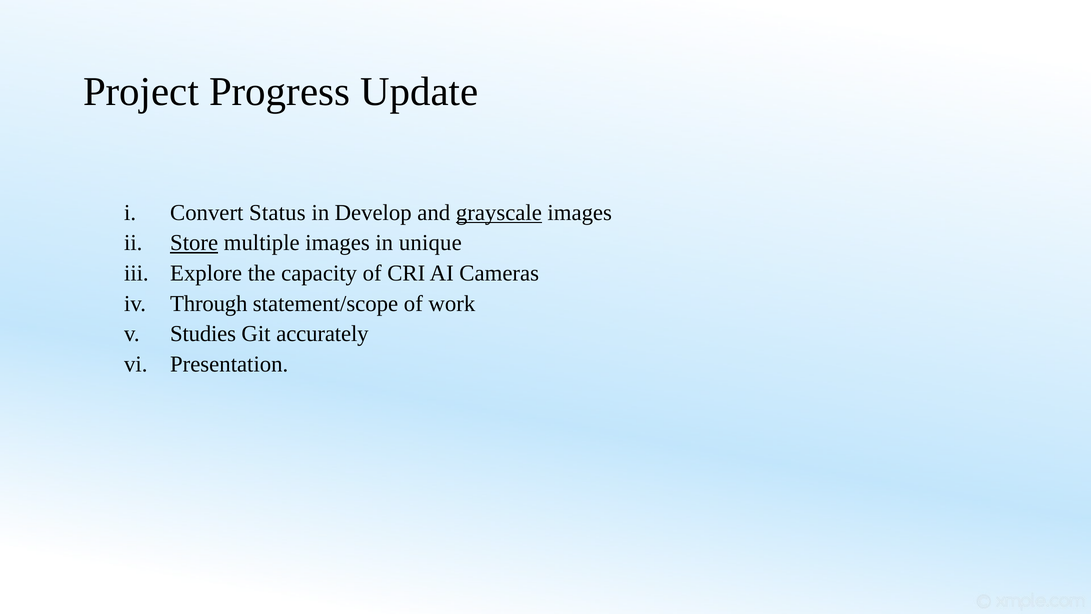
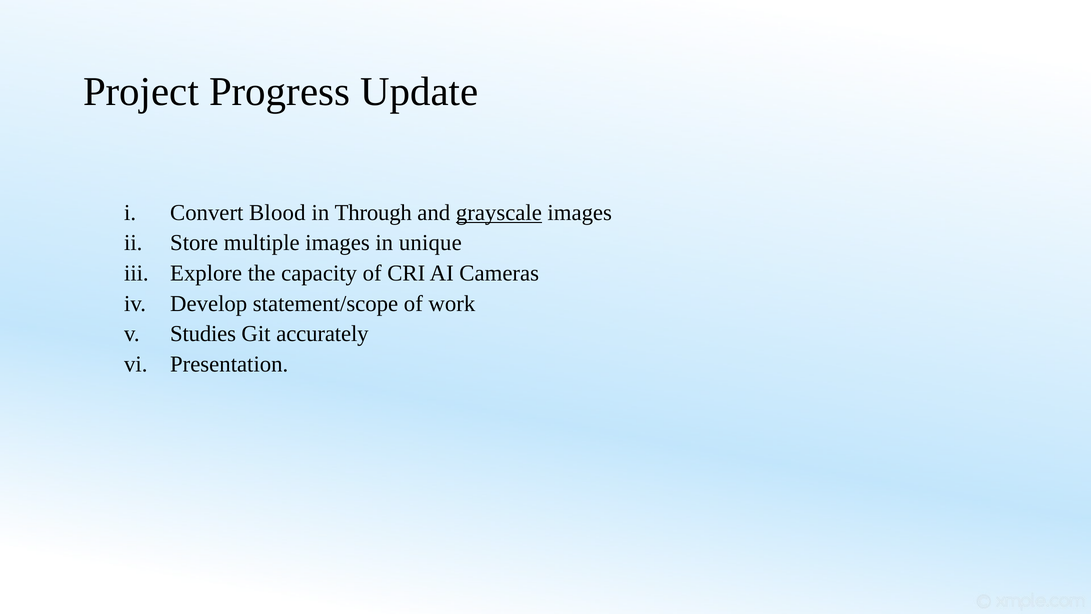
Status: Status -> Blood
Develop: Develop -> Through
Store underline: present -> none
Through: Through -> Develop
